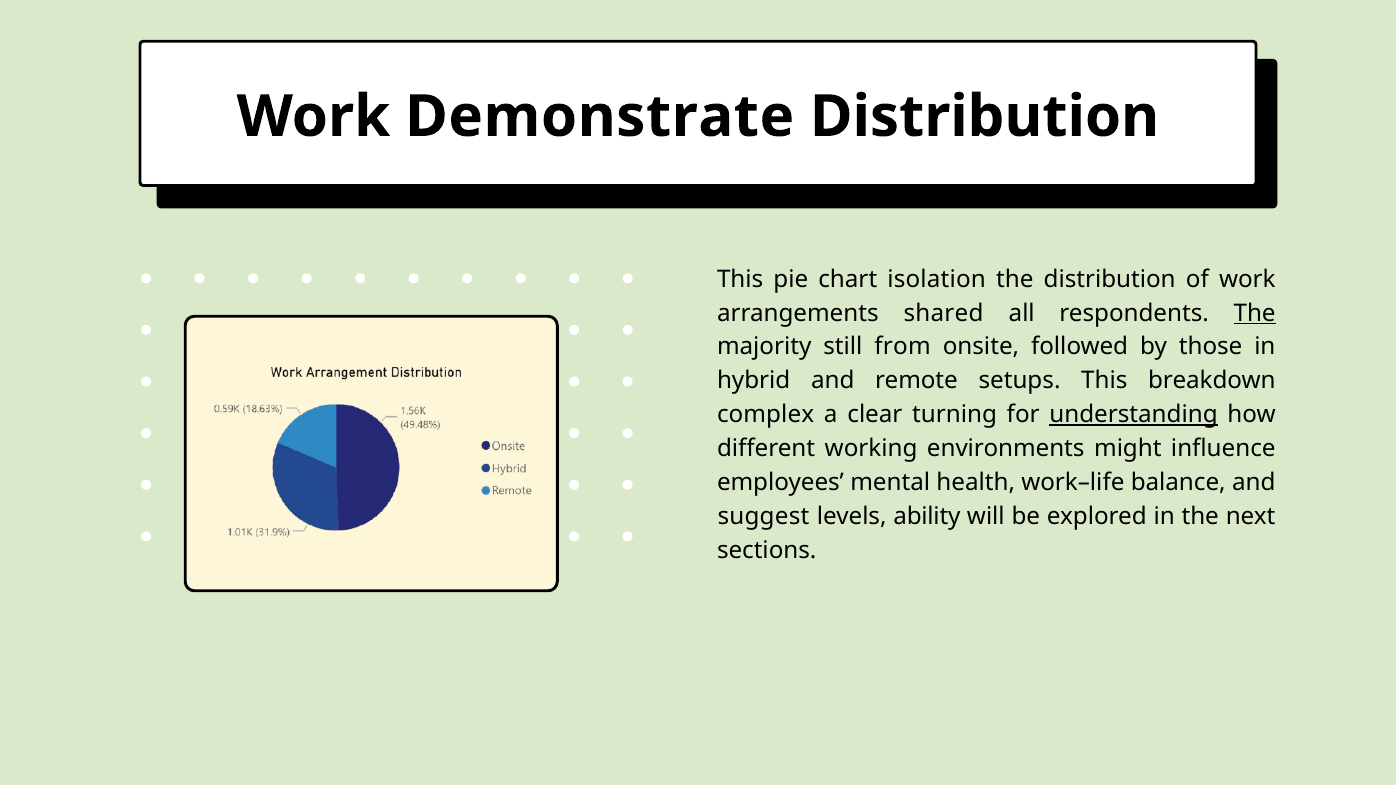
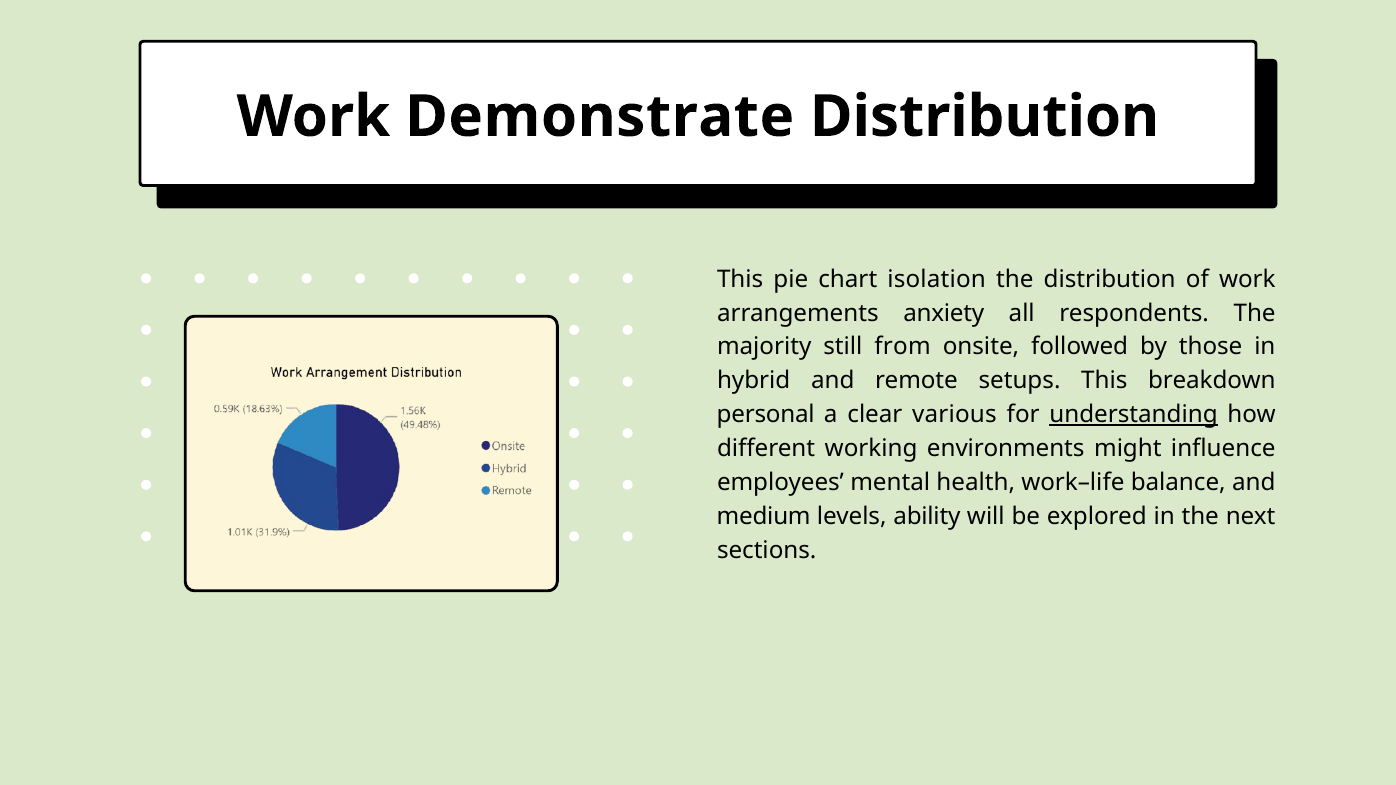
shared: shared -> anxiety
The at (1255, 313) underline: present -> none
complex: complex -> personal
turning: turning -> various
suggest: suggest -> medium
